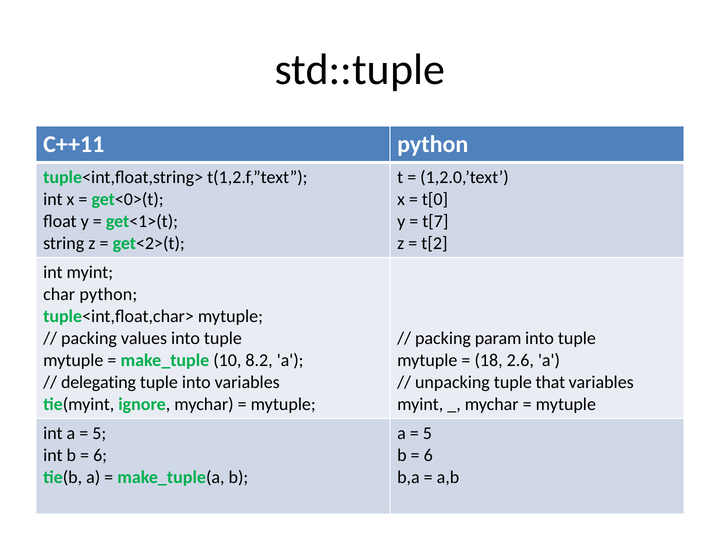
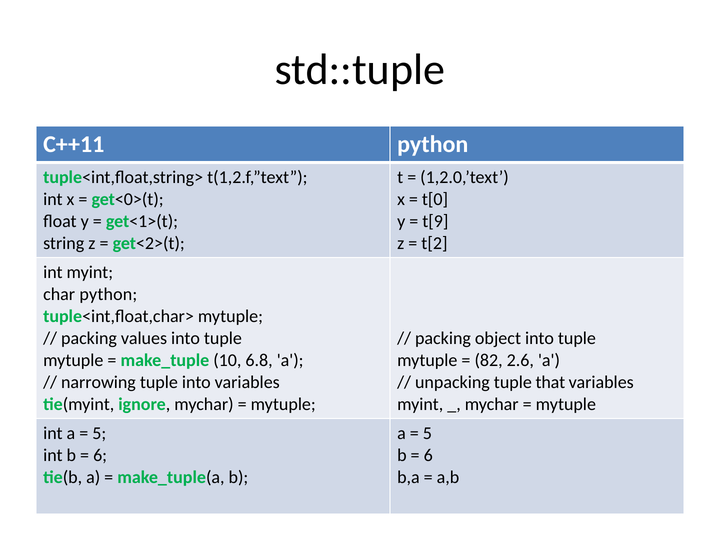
t[7: t[7 -> t[9
param: param -> object
8.2: 8.2 -> 6.8
18: 18 -> 82
delegating: delegating -> narrowing
